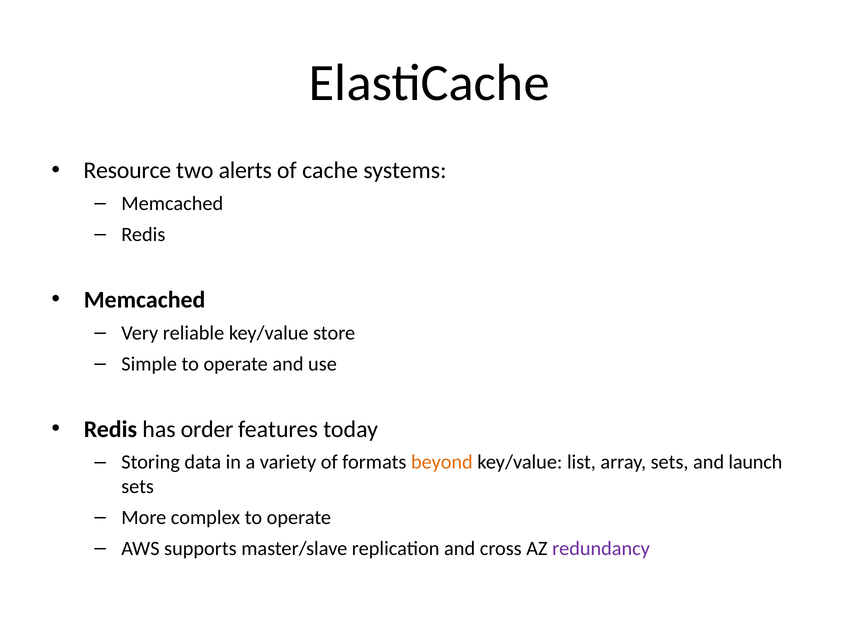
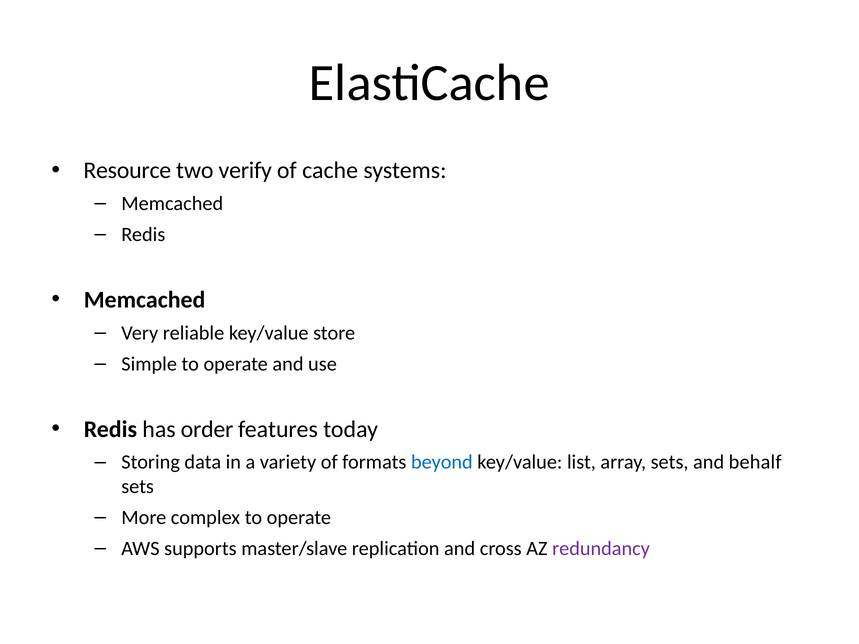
alerts: alerts -> verify
beyond colour: orange -> blue
launch: launch -> behalf
